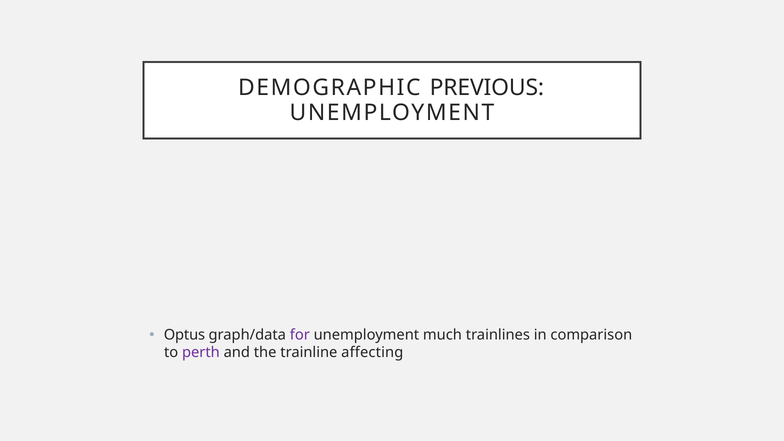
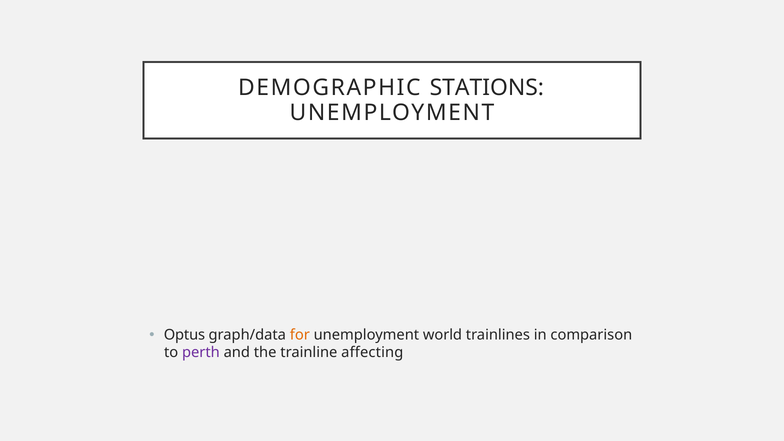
PREVIOUS: PREVIOUS -> STATIONS
for colour: purple -> orange
much: much -> world
